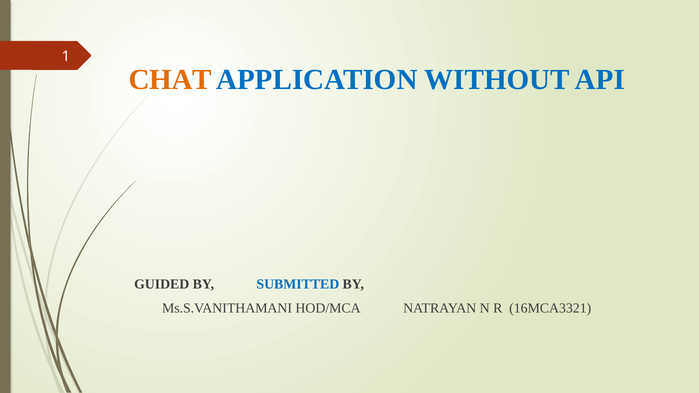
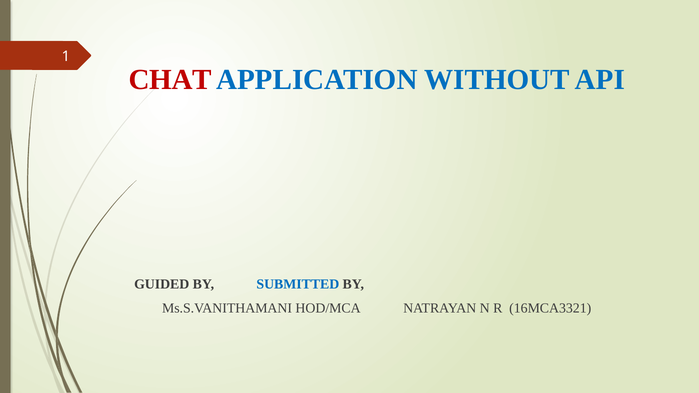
CHAT colour: orange -> red
